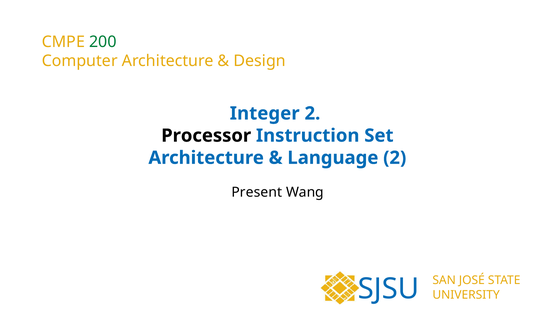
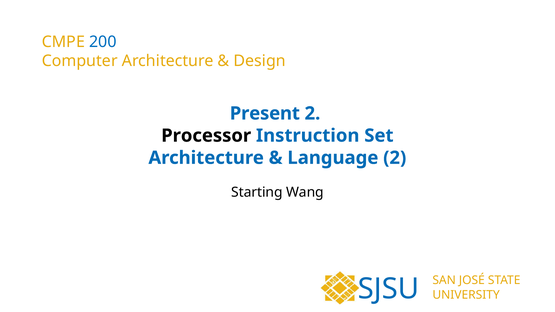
200 colour: green -> blue
Integer: Integer -> Present
Present: Present -> Starting
